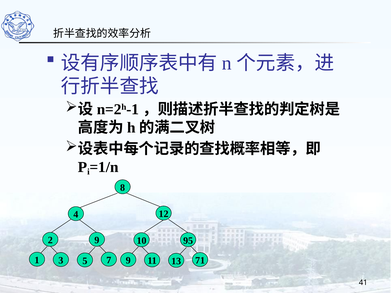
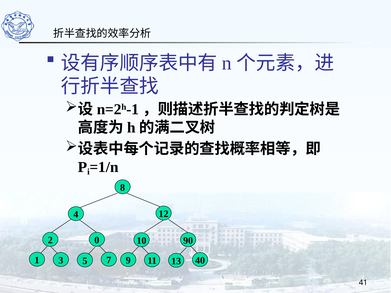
2 9: 9 -> 0
95: 95 -> 90
71: 71 -> 40
